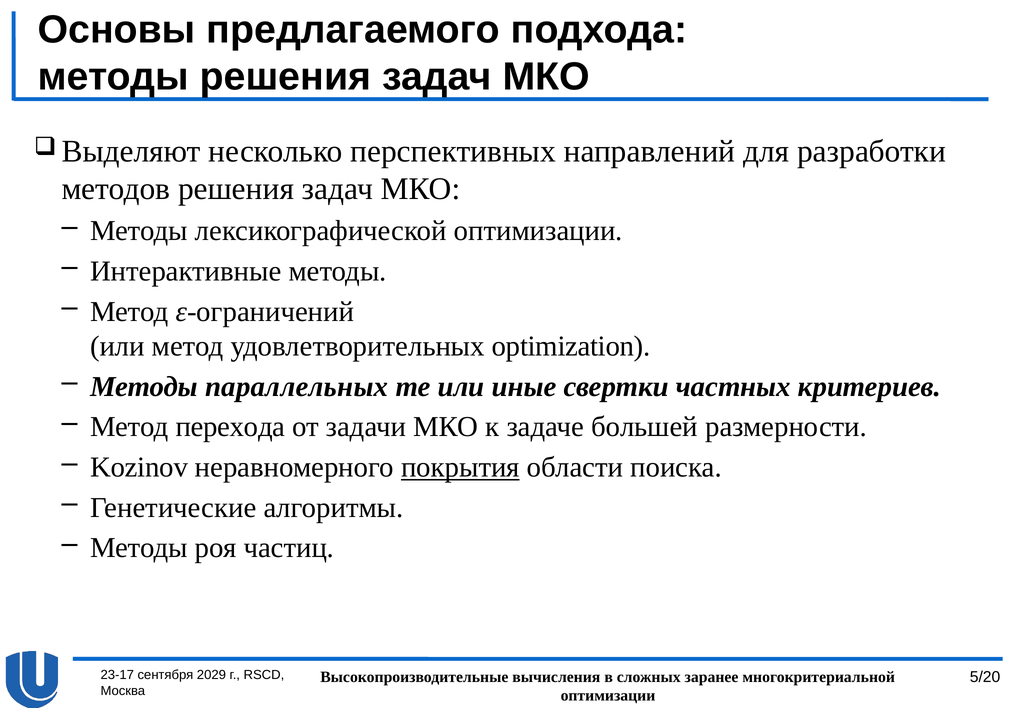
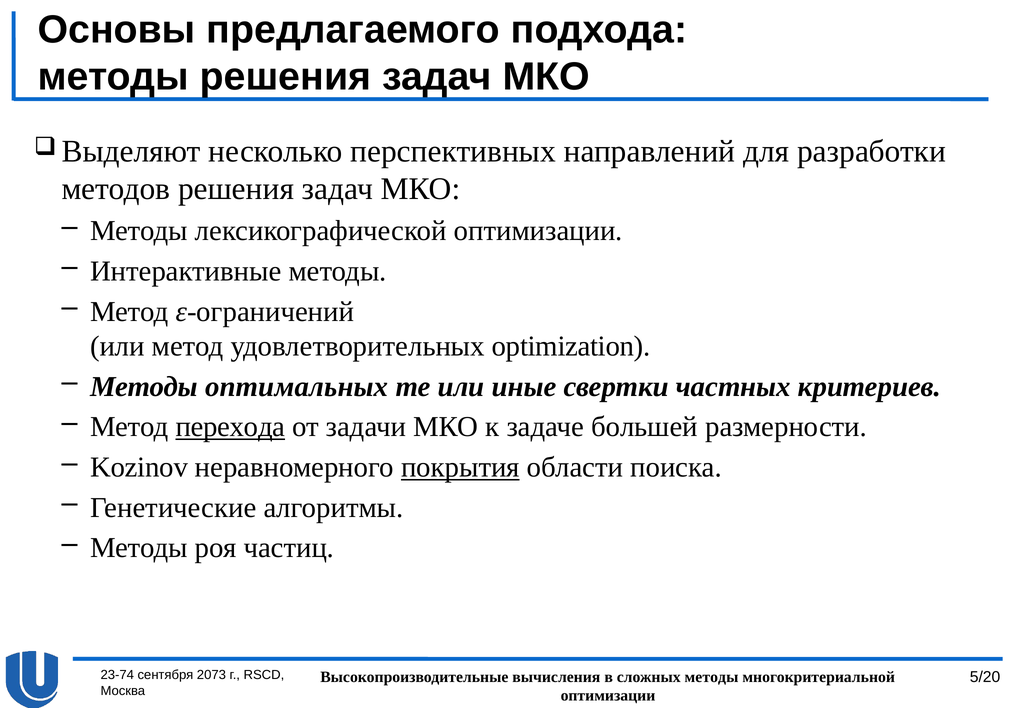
параллельных: параллельных -> оптимальных
перехода underline: none -> present
23-17: 23-17 -> 23-74
2029: 2029 -> 2073
сложных заранее: заранее -> методы
